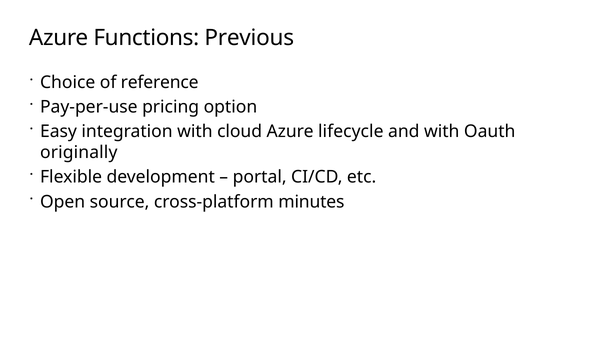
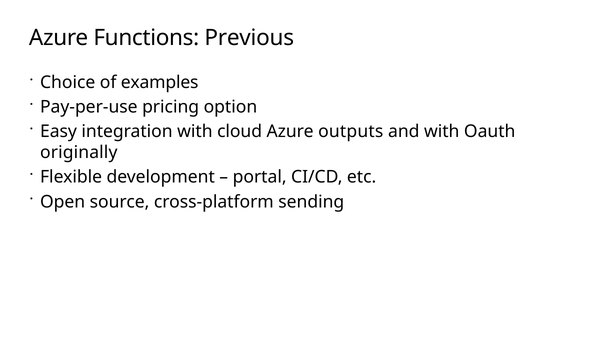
reference: reference -> examples
lifecycle: lifecycle -> outputs
minutes: minutes -> sending
